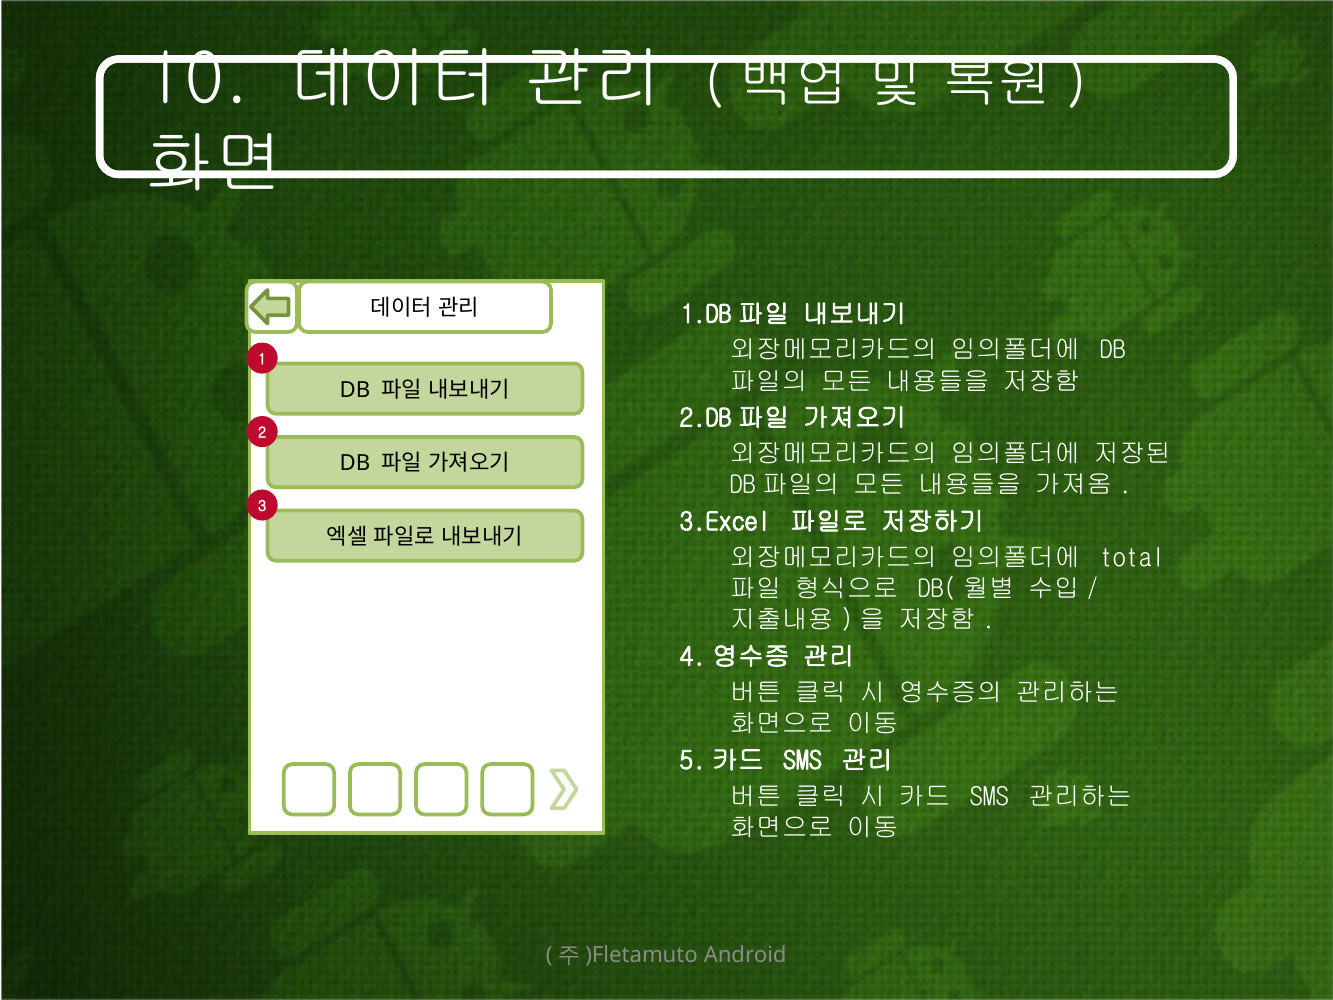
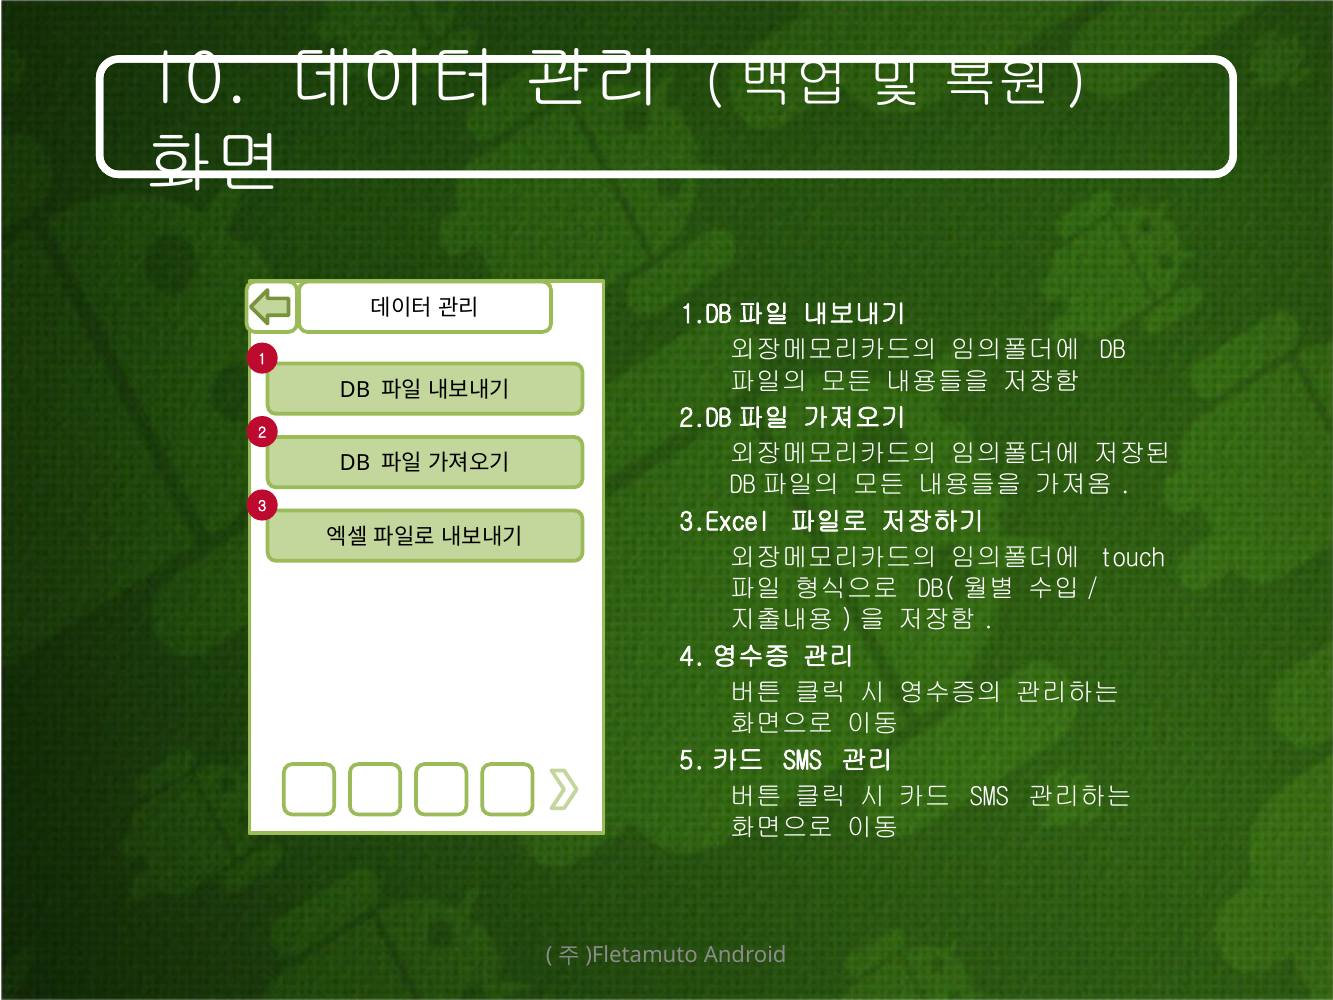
total: total -> touch
